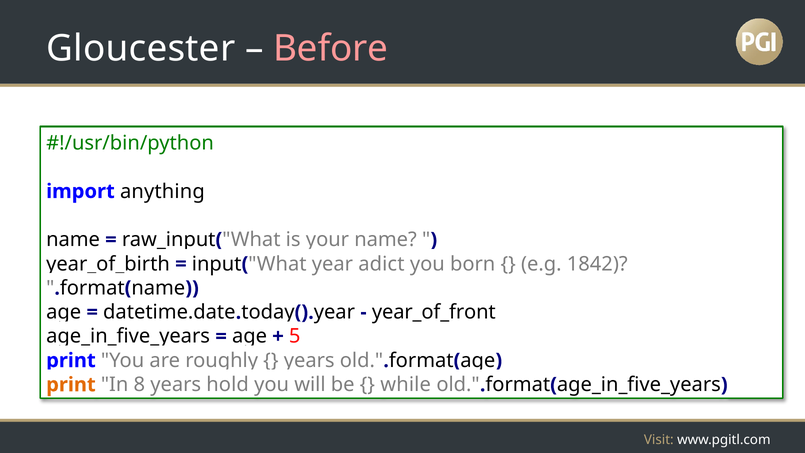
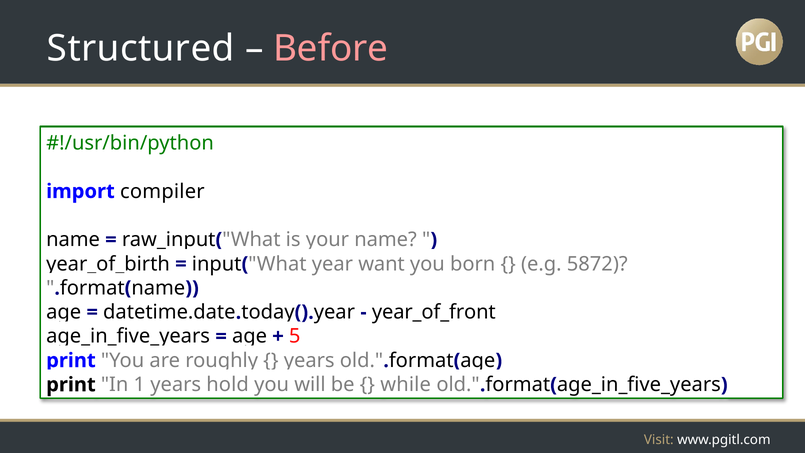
Gloucester: Gloucester -> Structured
anything: anything -> compiler
adict: adict -> want
1842: 1842 -> 5872
print at (71, 385) colour: orange -> black
8: 8 -> 1
